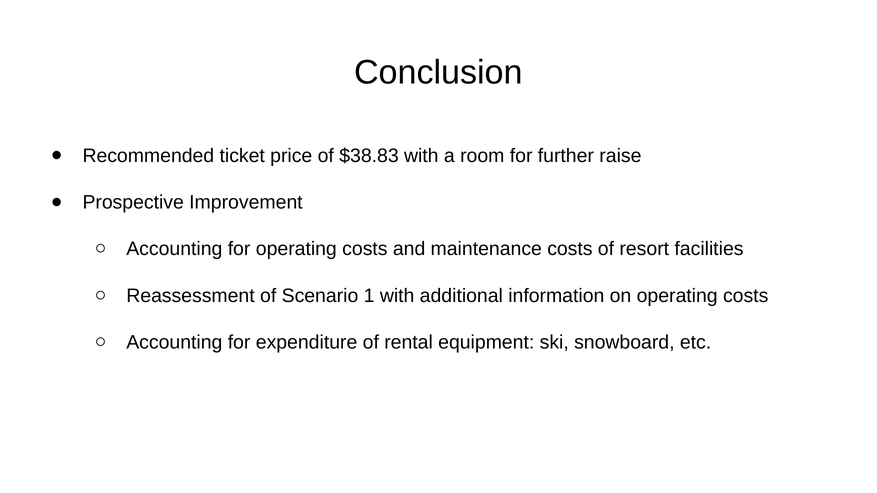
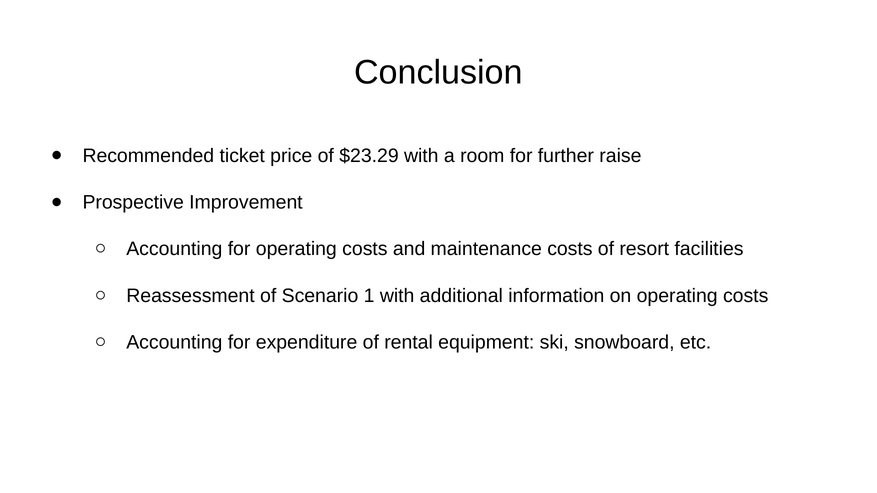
$38.83: $38.83 -> $23.29
